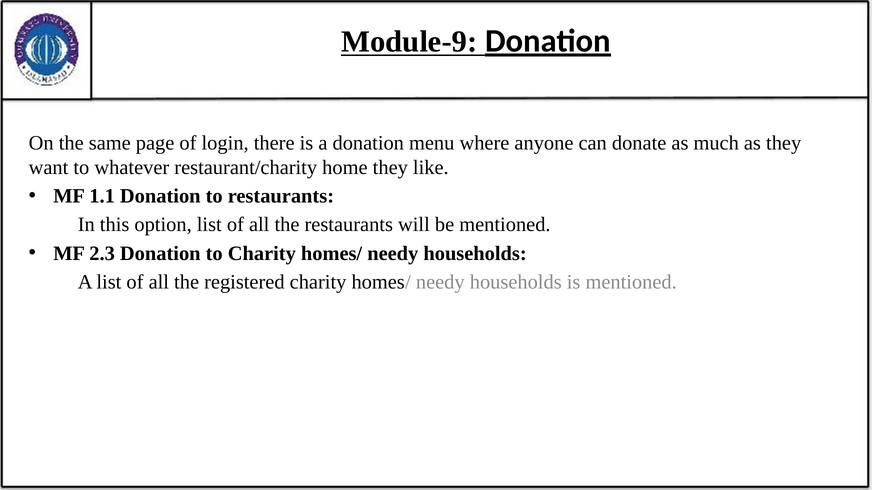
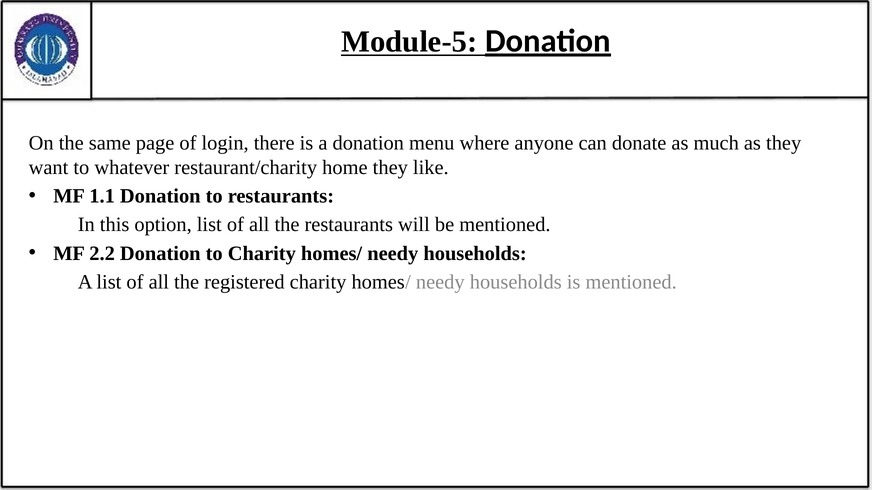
Module-9: Module-9 -> Module-5
2.3: 2.3 -> 2.2
